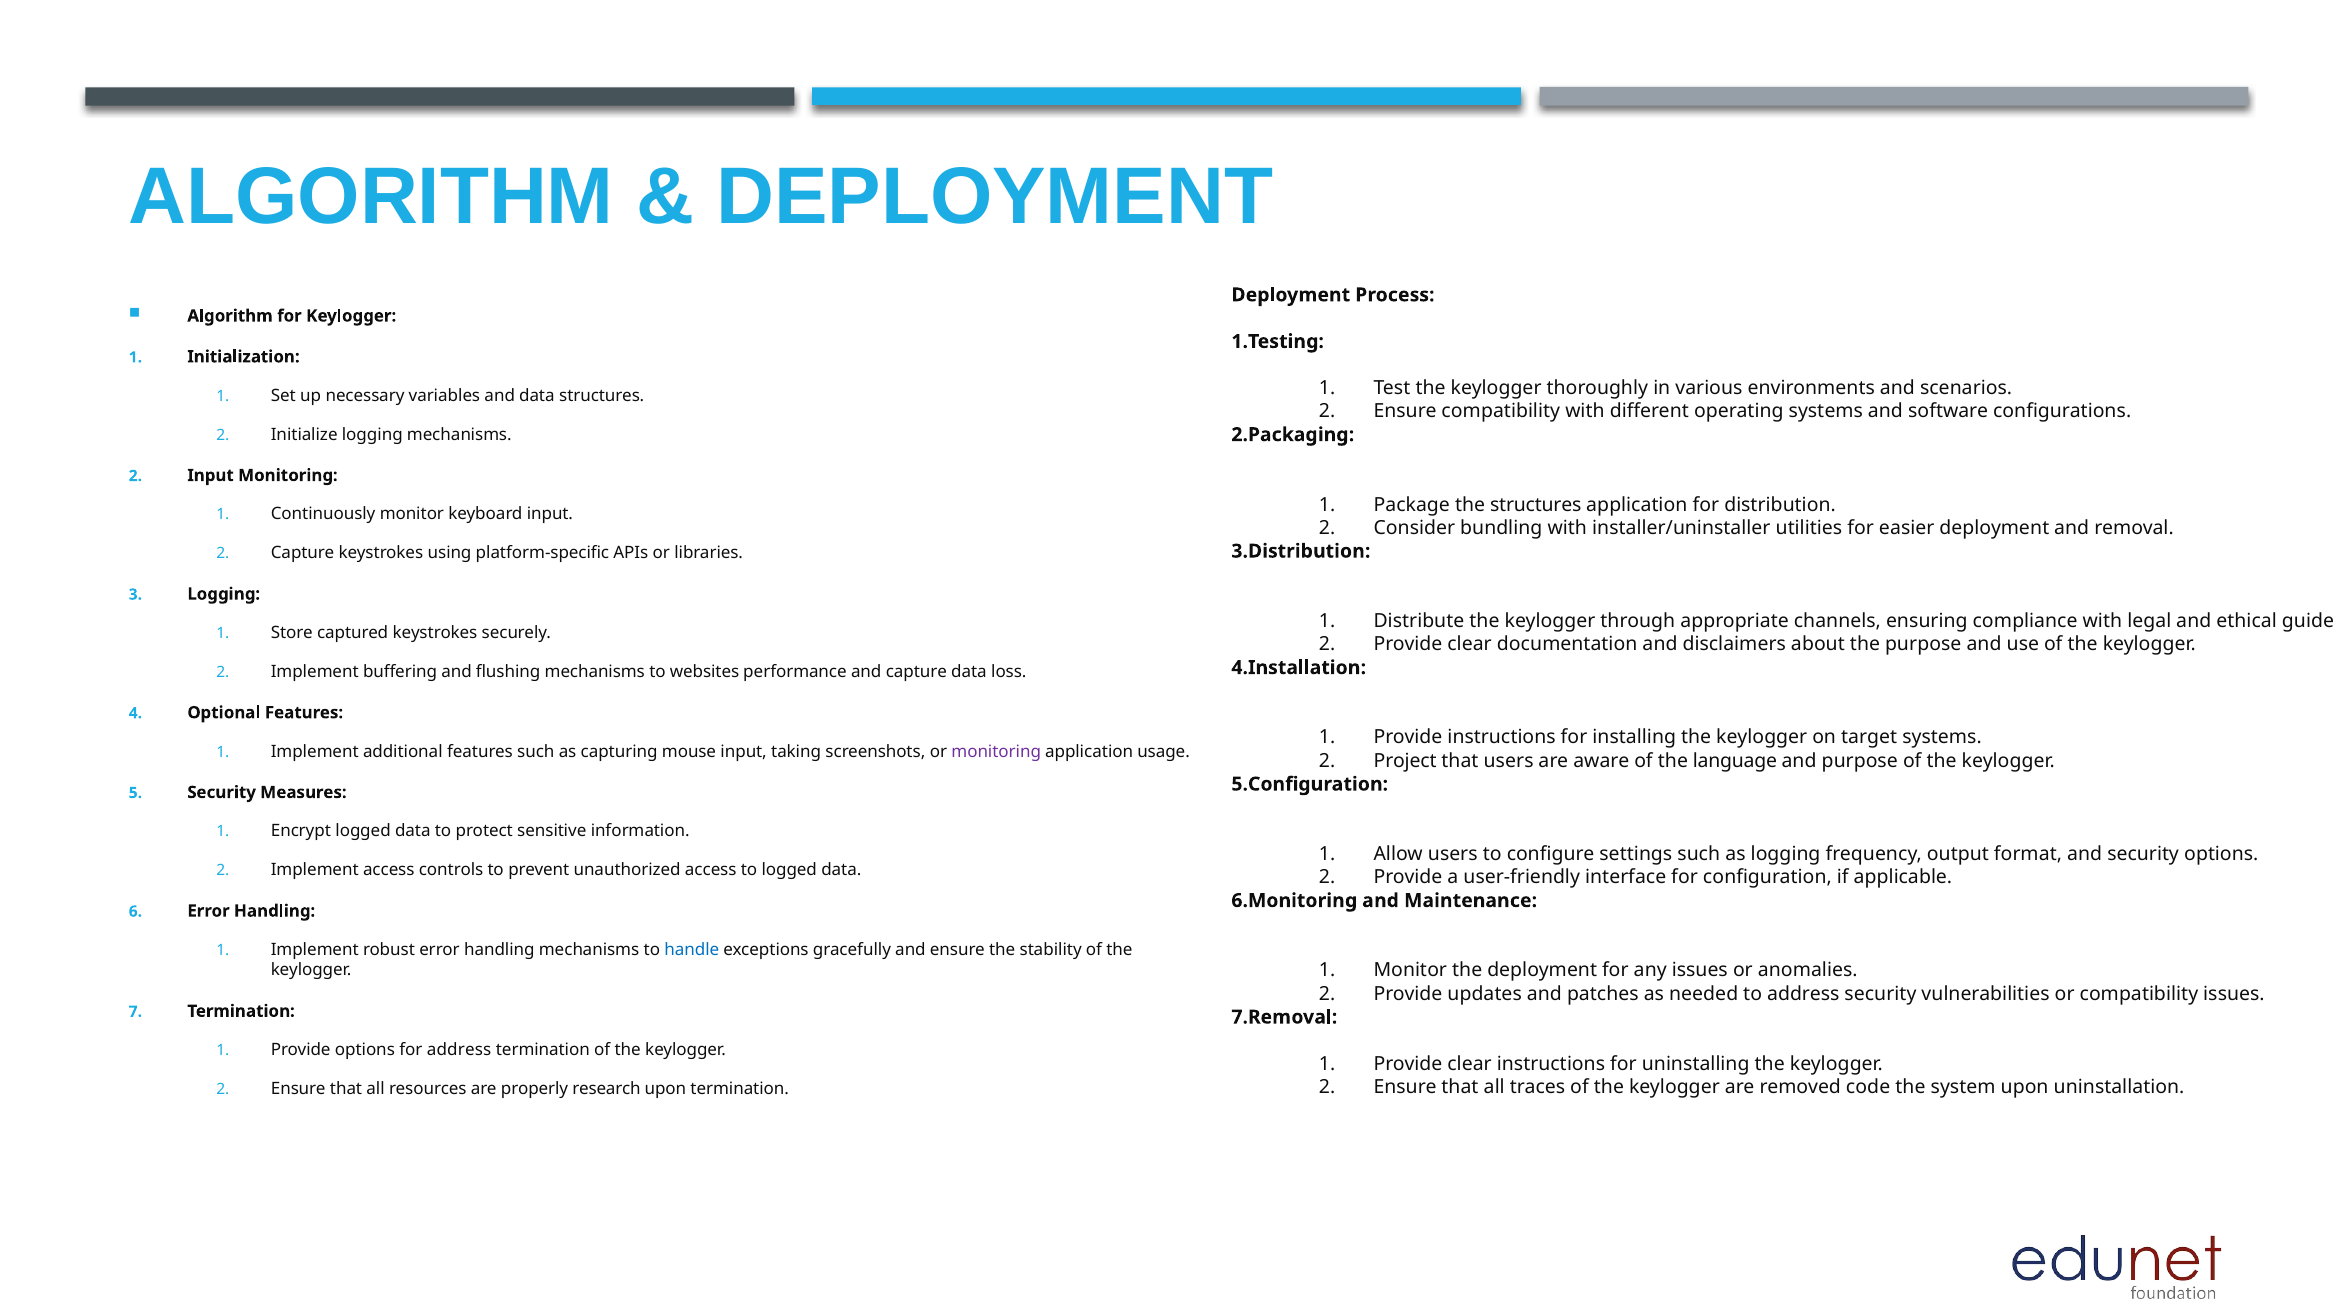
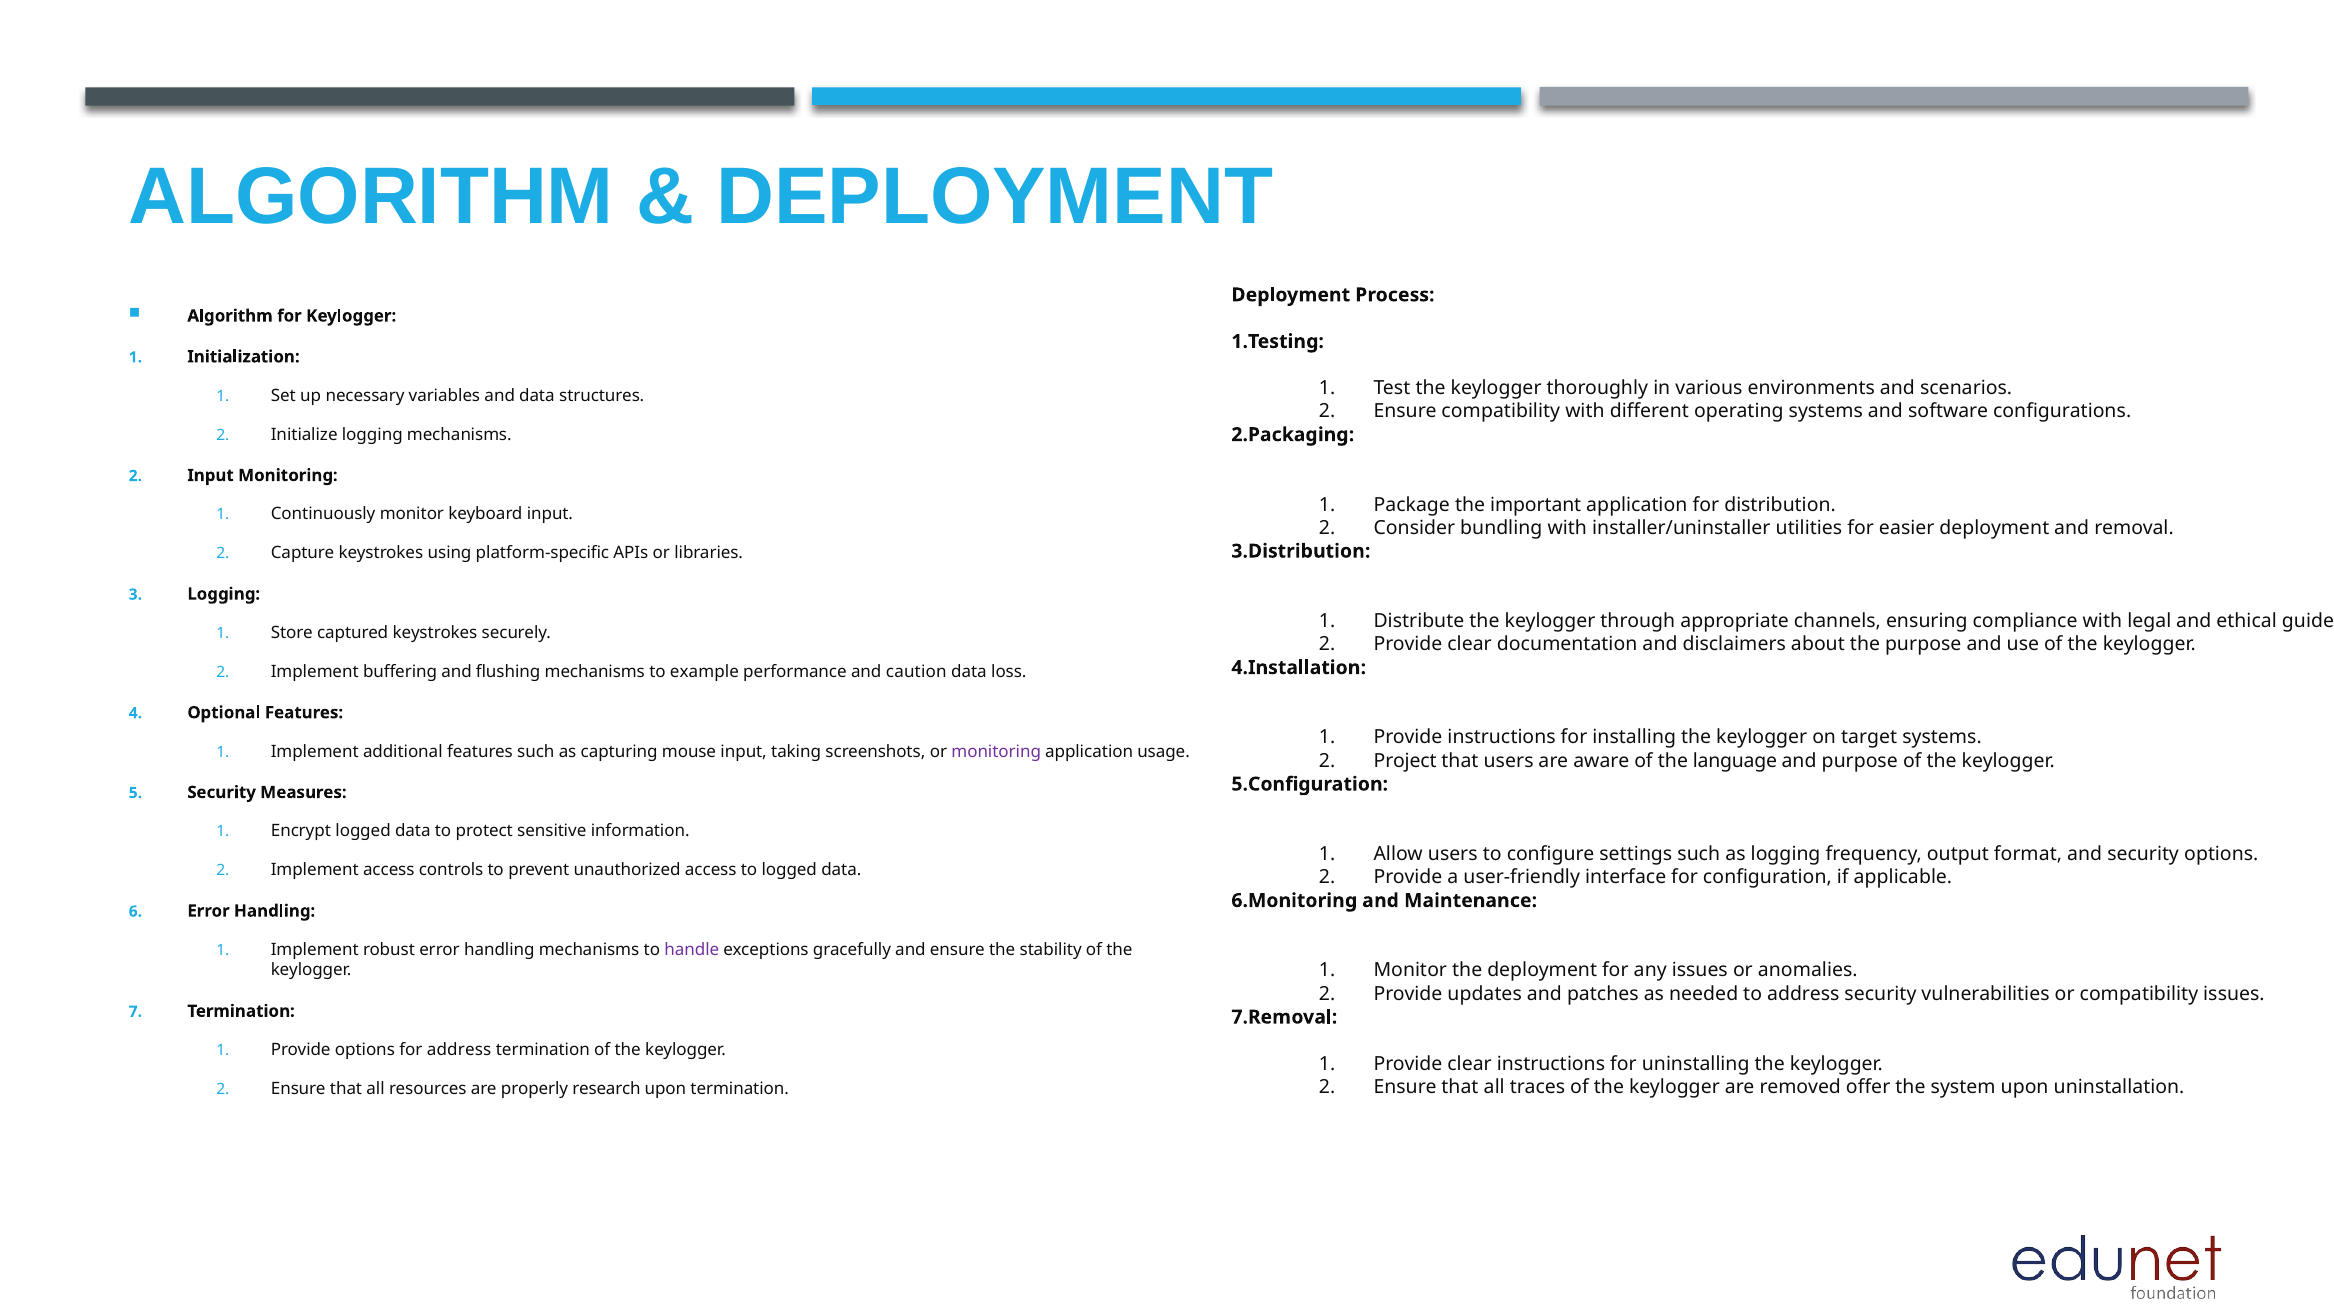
the structures: structures -> important
websites: websites -> example
and capture: capture -> caution
handle colour: blue -> purple
code: code -> offer
